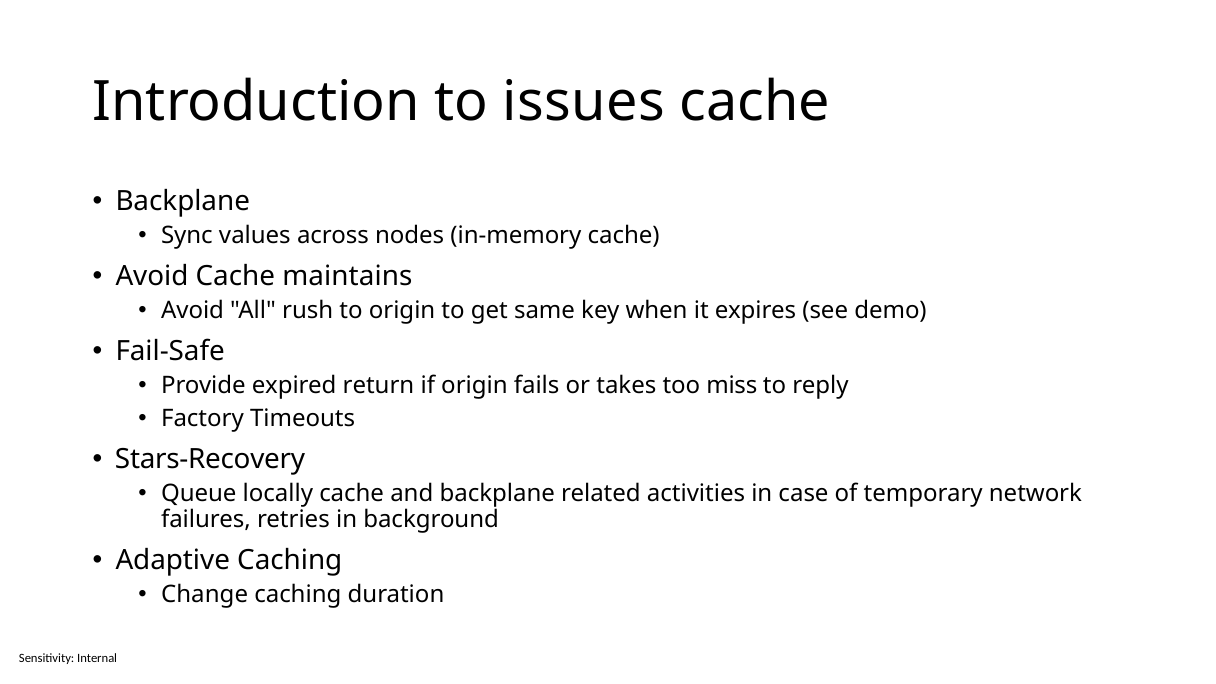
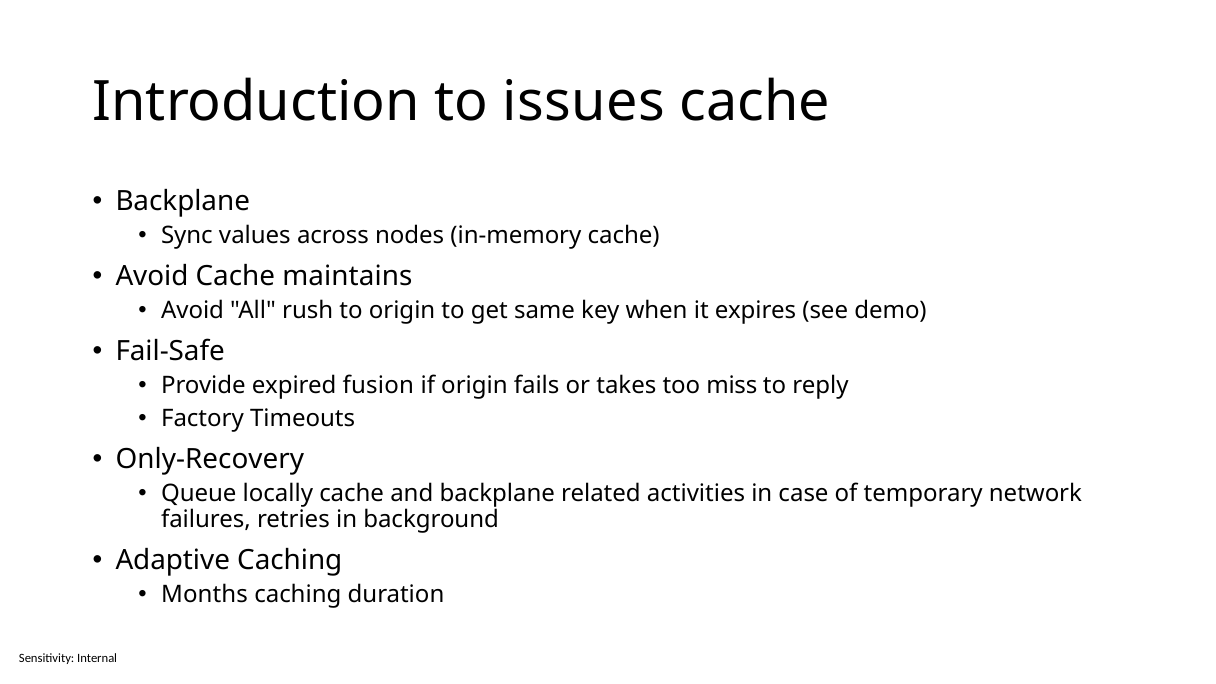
return: return -> fusion
Stars-Recovery: Stars-Recovery -> Only-Recovery
Change: Change -> Months
